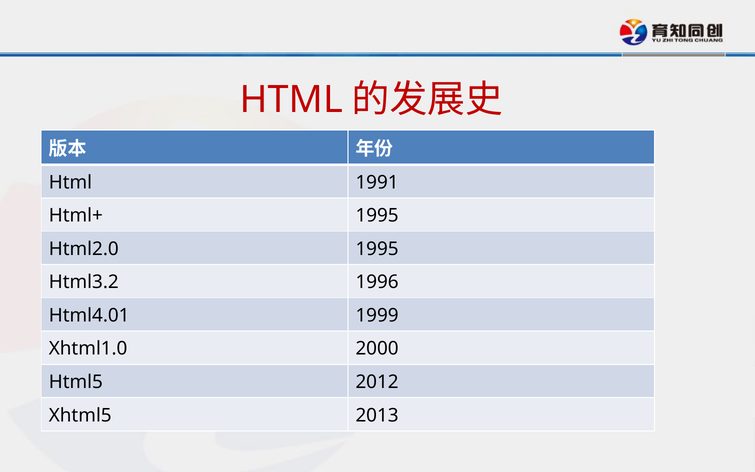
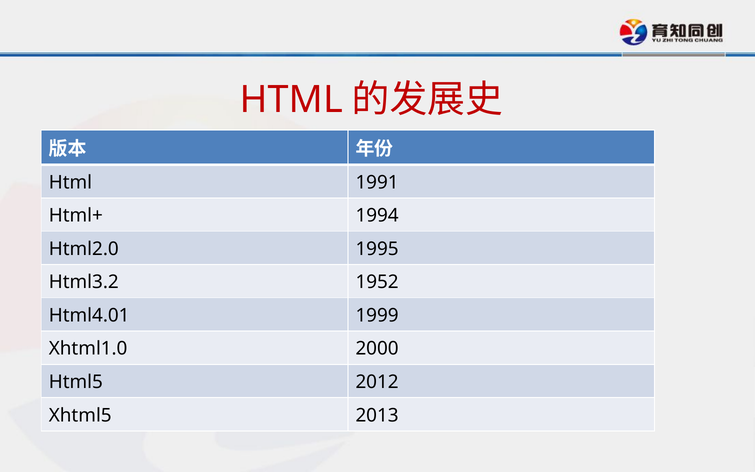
Html+ 1995: 1995 -> 1994
1996: 1996 -> 1952
